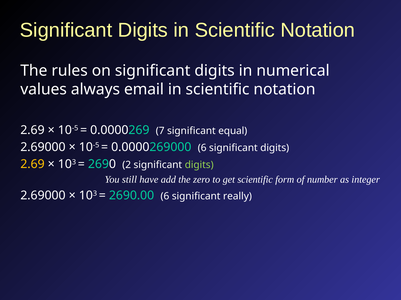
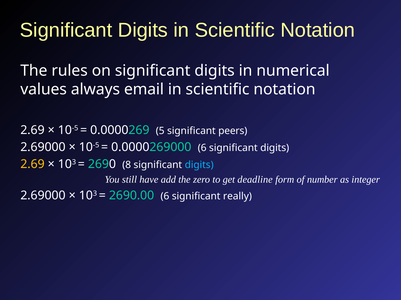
7: 7 -> 5
equal: equal -> peers
2: 2 -> 8
digits at (199, 165) colour: light green -> light blue
get scientific: scientific -> deadline
